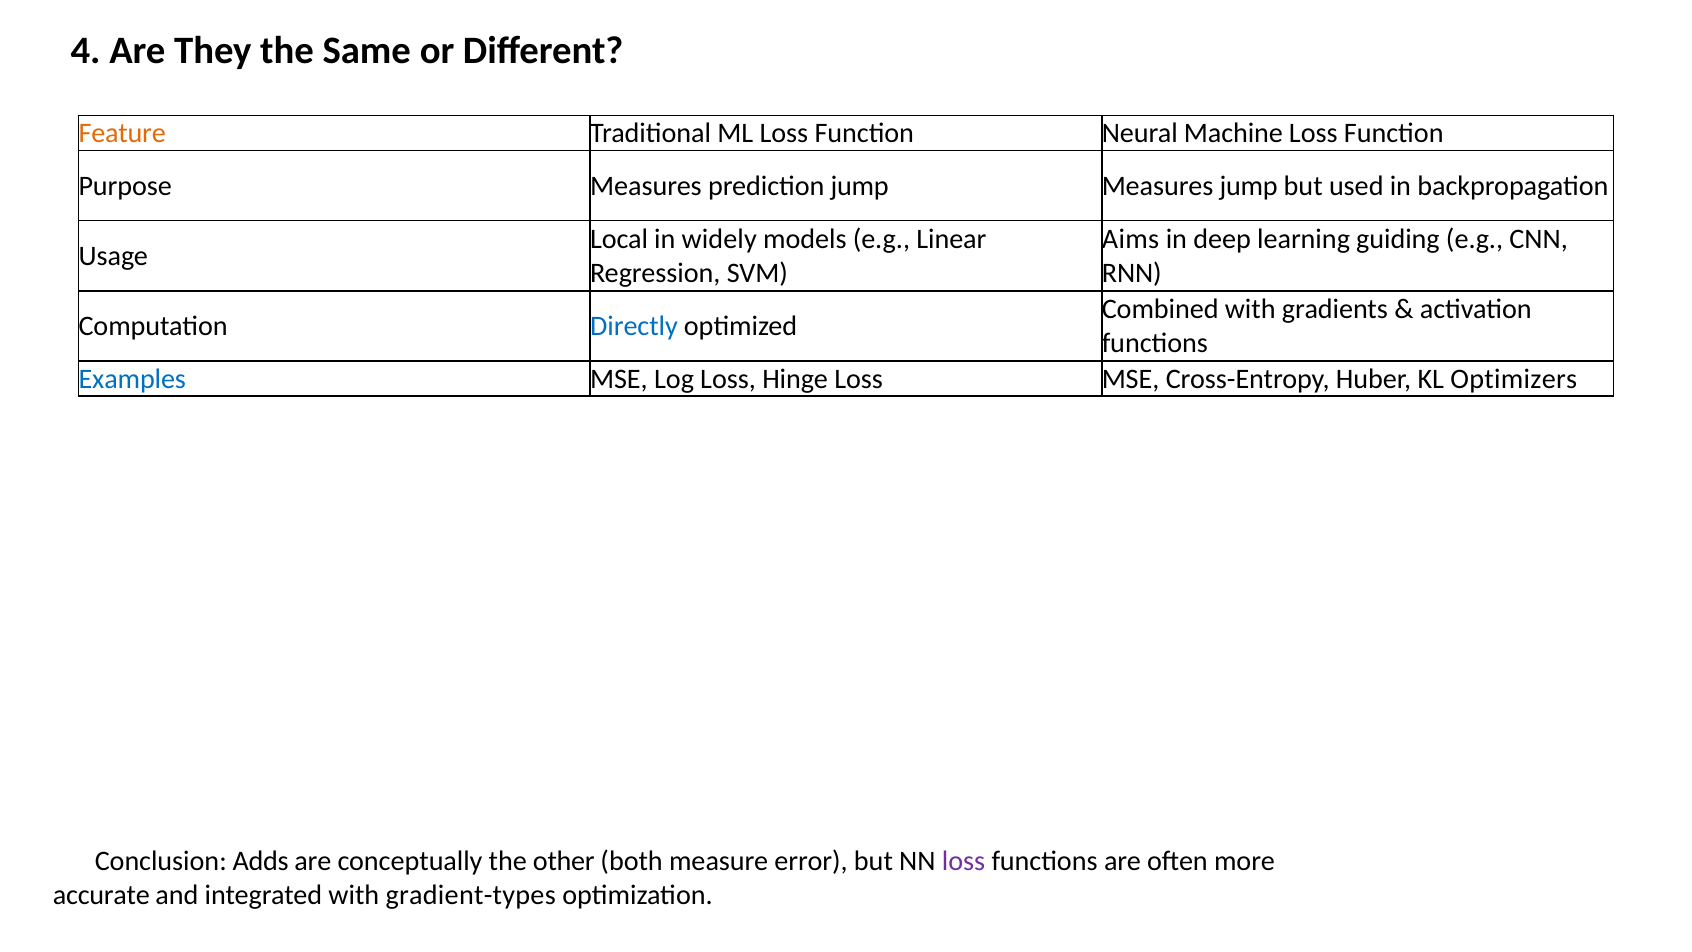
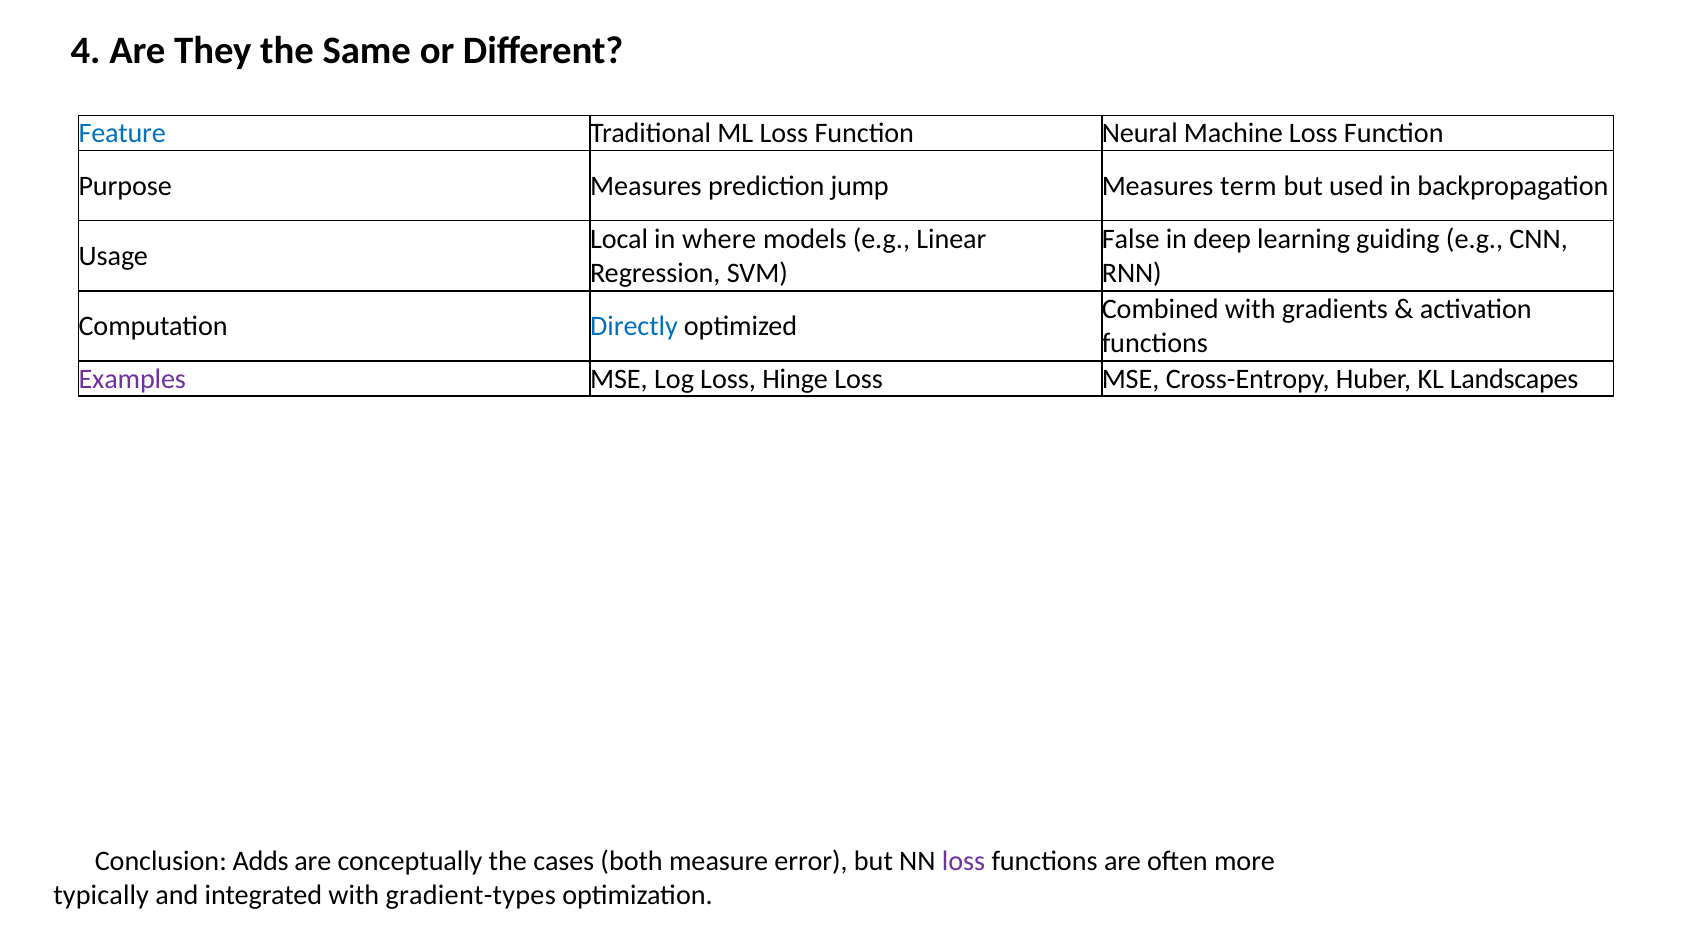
Feature colour: orange -> blue
Measures jump: jump -> term
widely: widely -> where
Aims: Aims -> False
Examples colour: blue -> purple
Optimizers: Optimizers -> Landscapes
other: other -> cases
accurate: accurate -> typically
